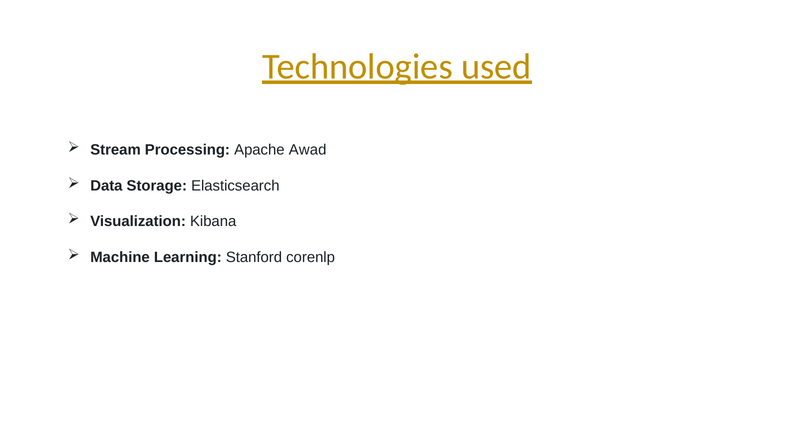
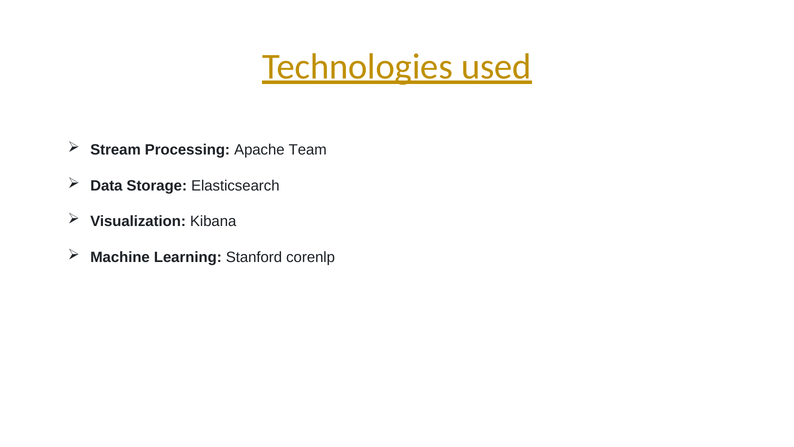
Awad: Awad -> Team
